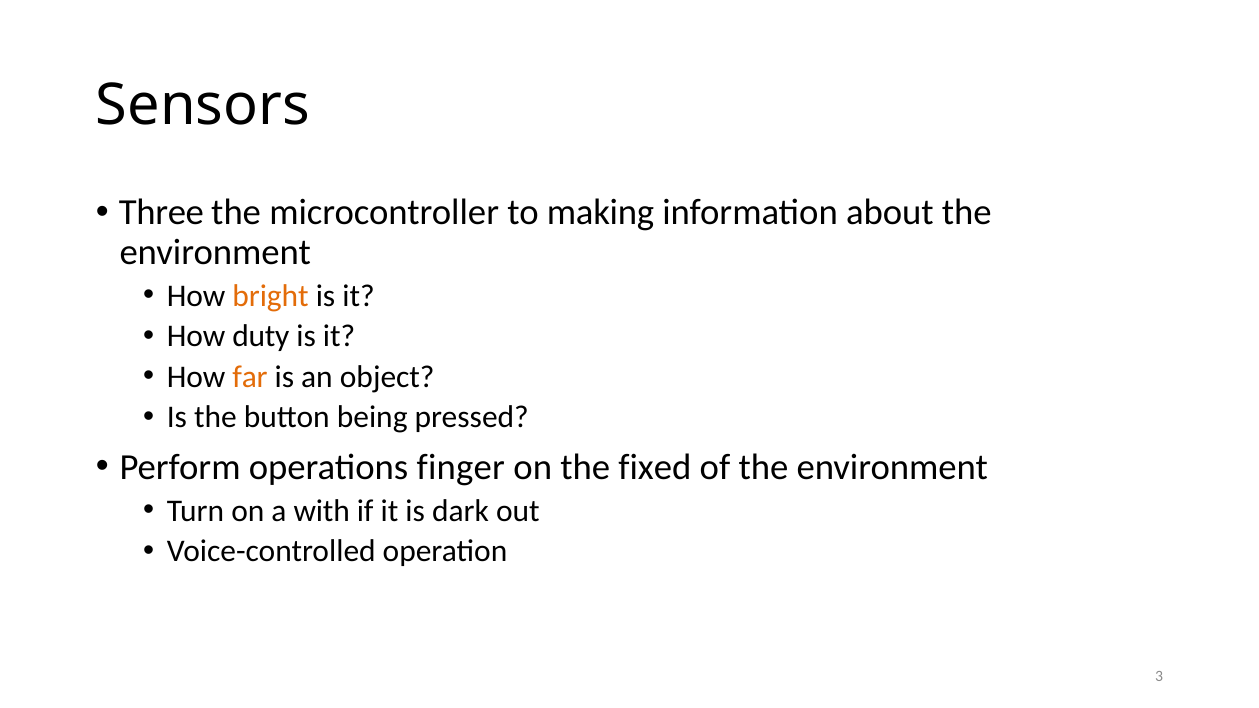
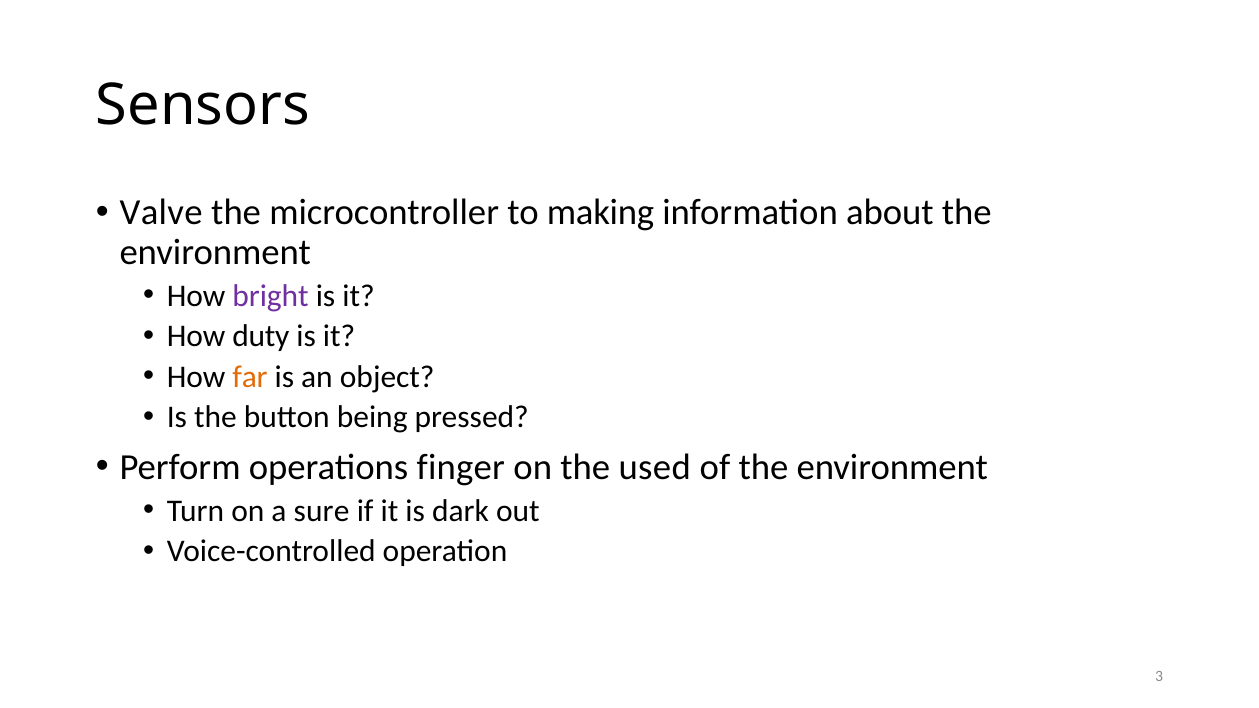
Three: Three -> Valve
bright colour: orange -> purple
fixed: fixed -> used
with: with -> sure
